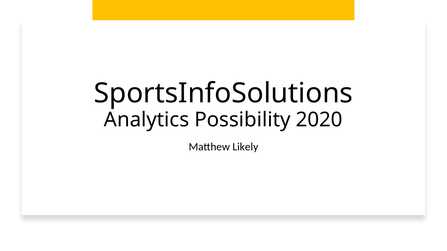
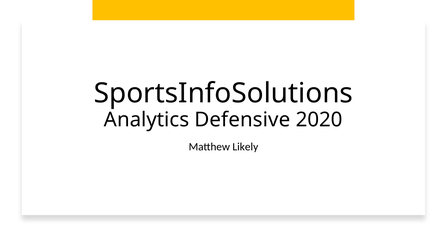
Possibility: Possibility -> Defensive
